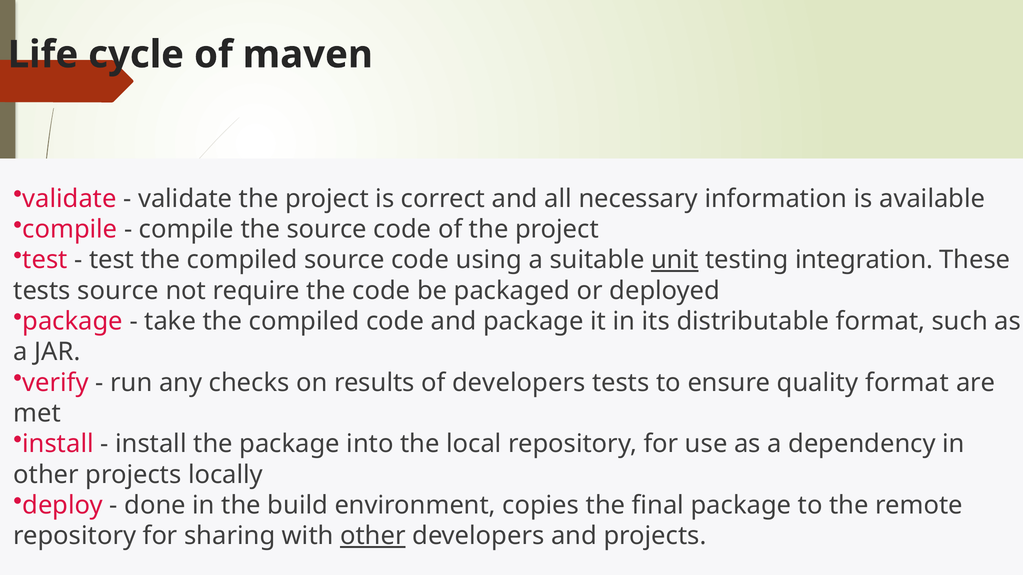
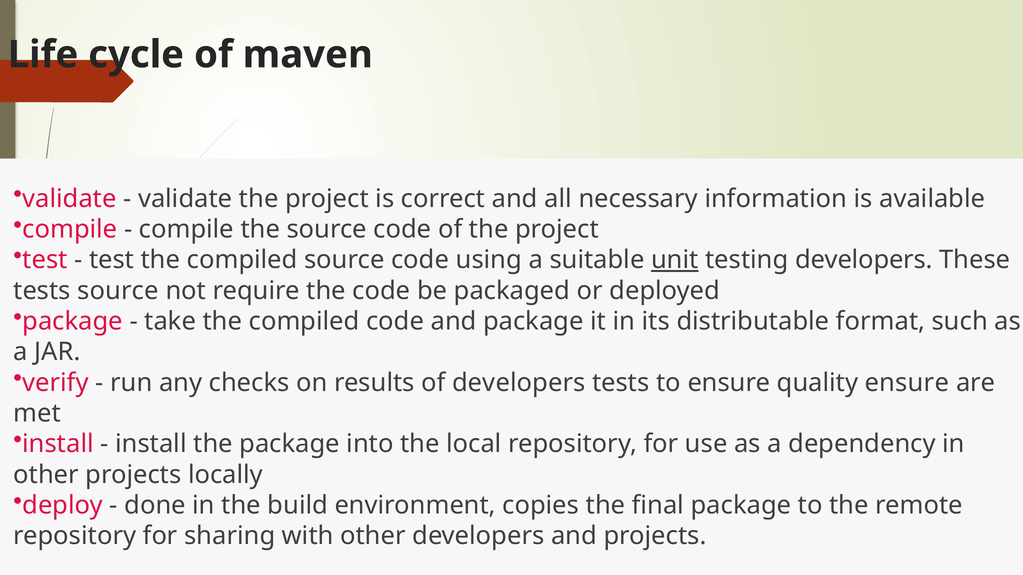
testing integration: integration -> developers
quality format: format -> ensure
other at (373, 536) underline: present -> none
